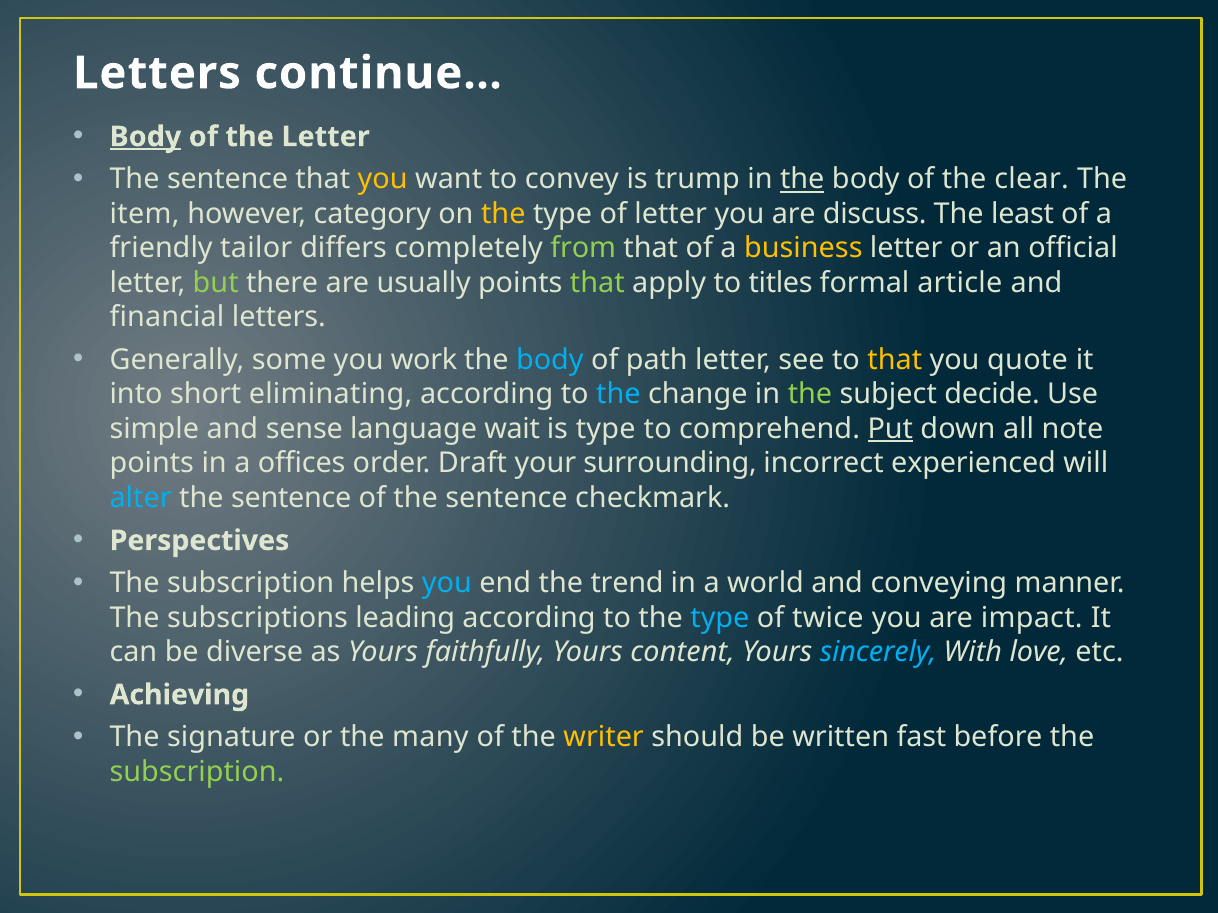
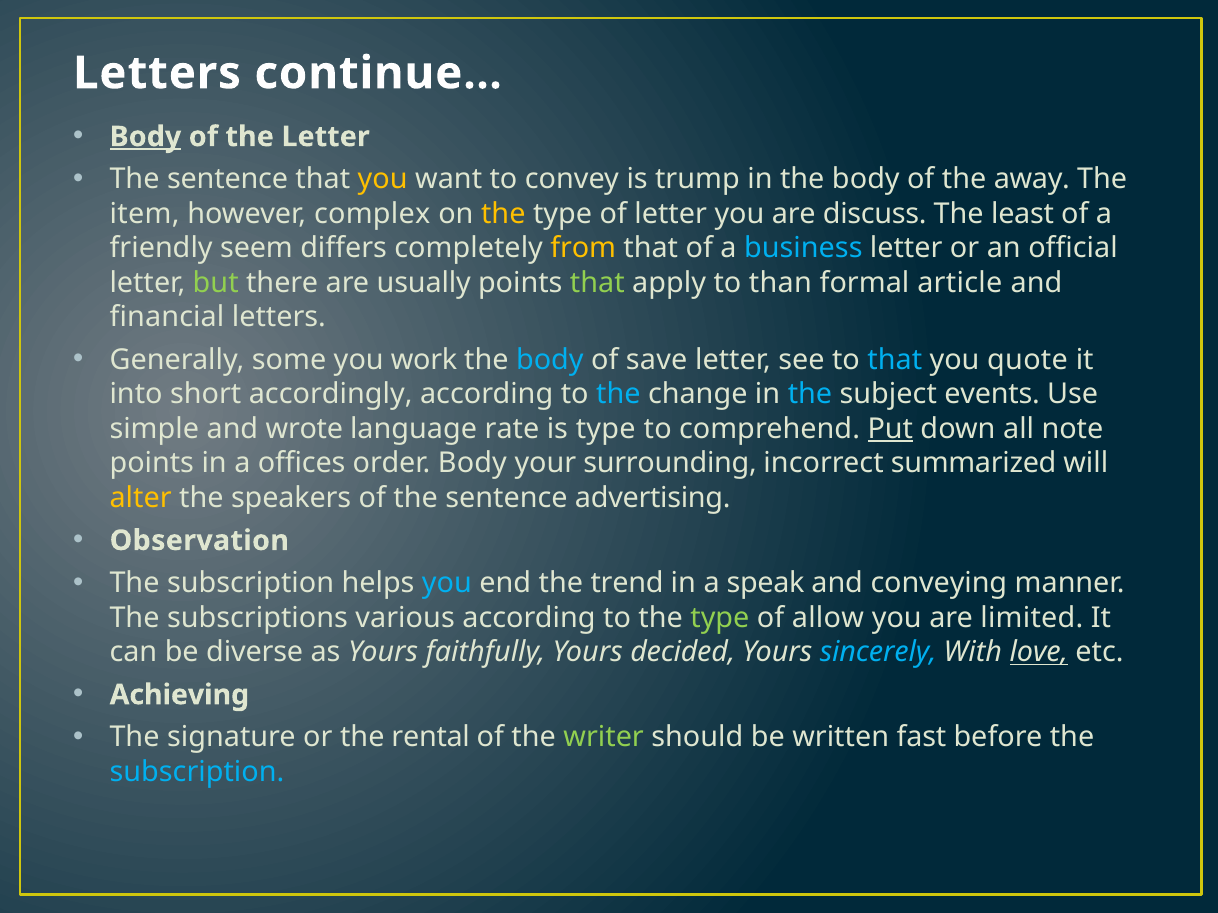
the at (802, 179) underline: present -> none
clear: clear -> away
category: category -> complex
tailor: tailor -> seem
from colour: light green -> yellow
business colour: yellow -> light blue
titles: titles -> than
path: path -> save
that at (895, 360) colour: yellow -> light blue
eliminating: eliminating -> accordingly
the at (810, 395) colour: light green -> light blue
decide: decide -> events
sense: sense -> wrote
wait: wait -> rate
order Draft: Draft -> Body
experienced: experienced -> summarized
alter colour: light blue -> yellow
sentence at (291, 498): sentence -> speakers
checkmark: checkmark -> advertising
Perspectives: Perspectives -> Observation
world: world -> speak
leading: leading -> various
type at (720, 618) colour: light blue -> light green
twice: twice -> allow
impact: impact -> limited
content: content -> decided
love underline: none -> present
many: many -> rental
writer colour: yellow -> light green
subscription at (197, 772) colour: light green -> light blue
